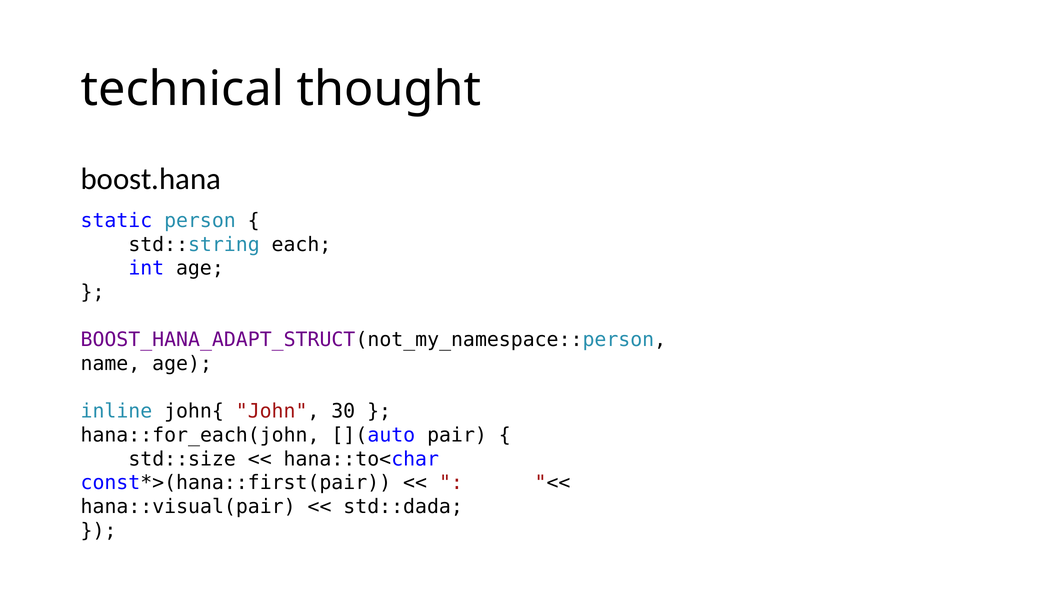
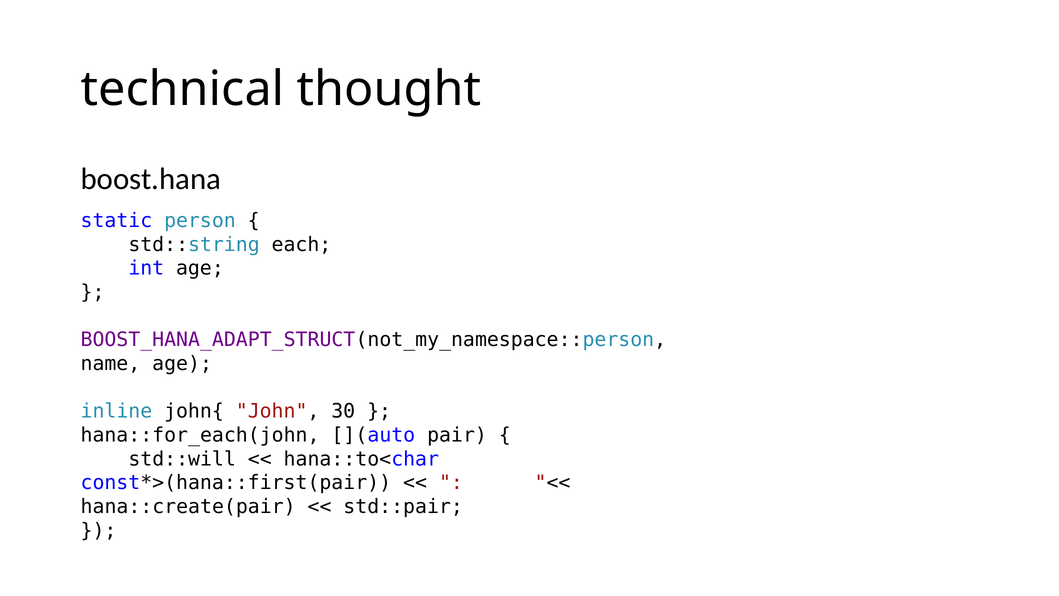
std::size: std::size -> std::will
hana::visual(pair: hana::visual(pair -> hana::create(pair
std::dada: std::dada -> std::pair
